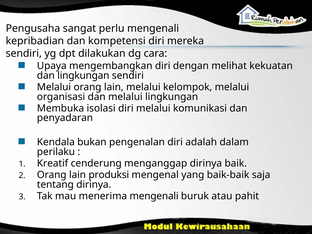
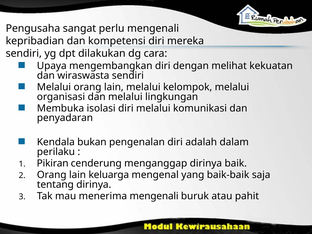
dan lingkungan: lingkungan -> wiraswasta
Kreatif: Kreatif -> Pikiran
produksi: produksi -> keluarga
